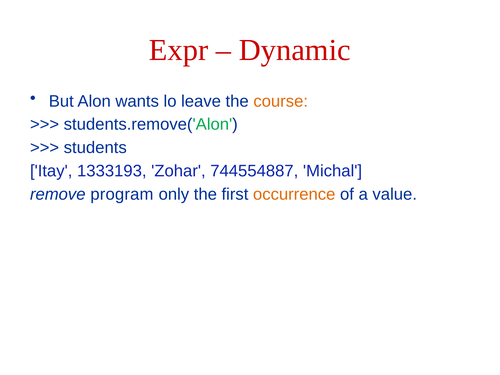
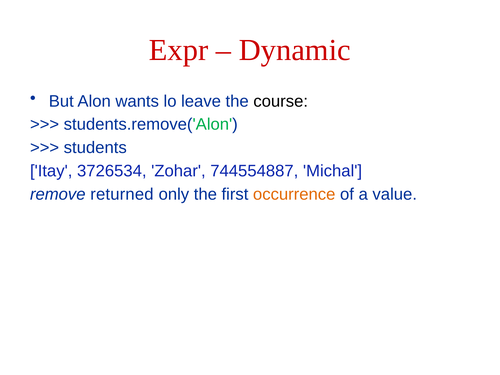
course colour: orange -> black
1333193: 1333193 -> 3726534
program: program -> returned
